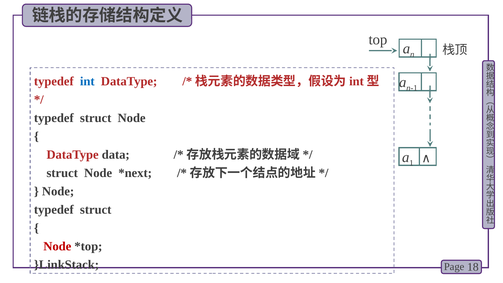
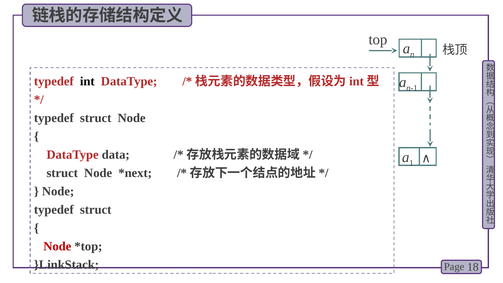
int colour: blue -> black
